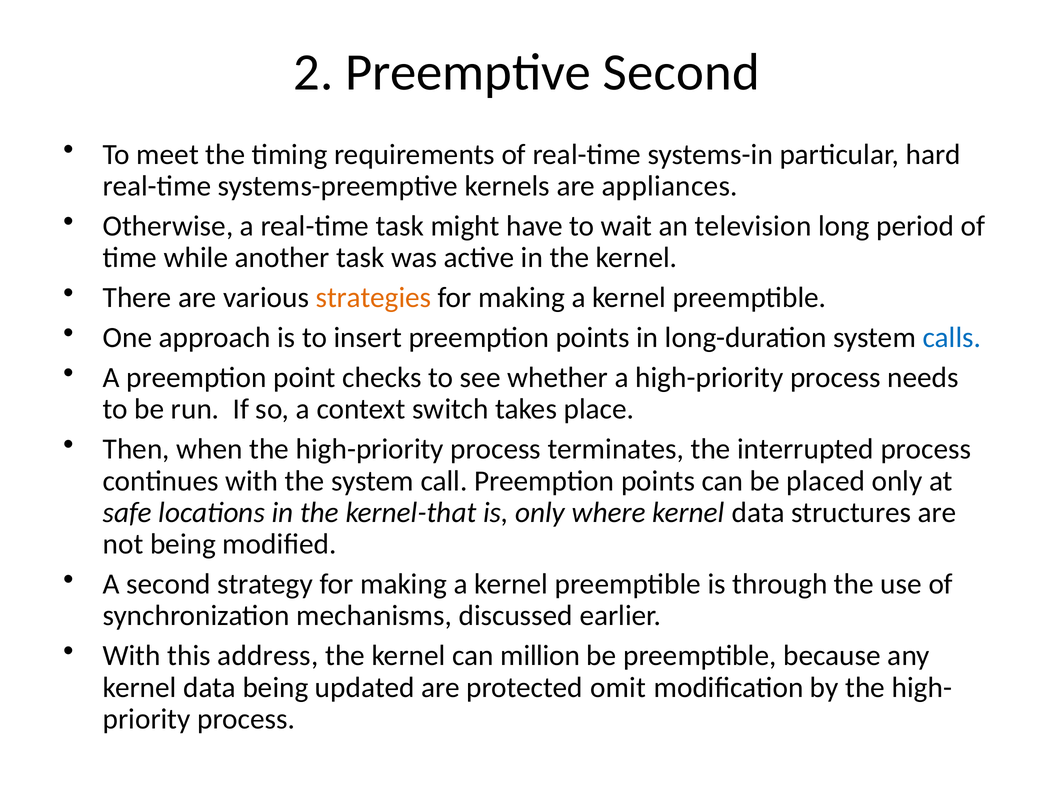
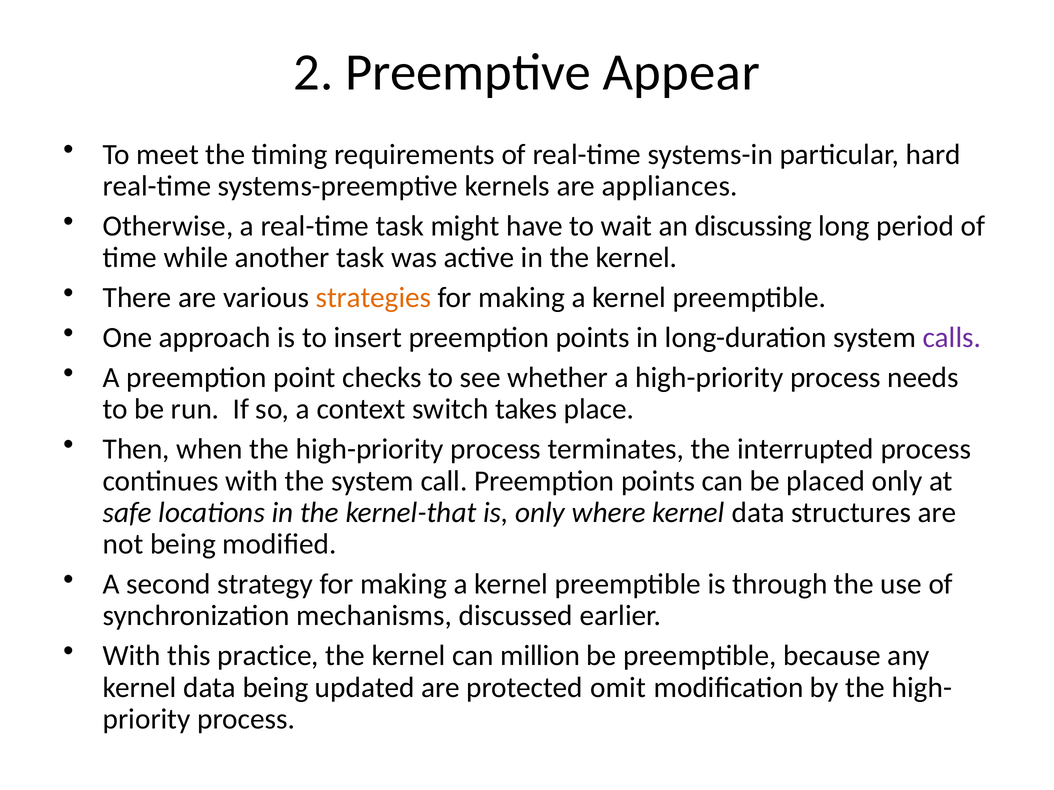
Preemptive Second: Second -> Appear
television: television -> discussing
calls colour: blue -> purple
address: address -> practice
